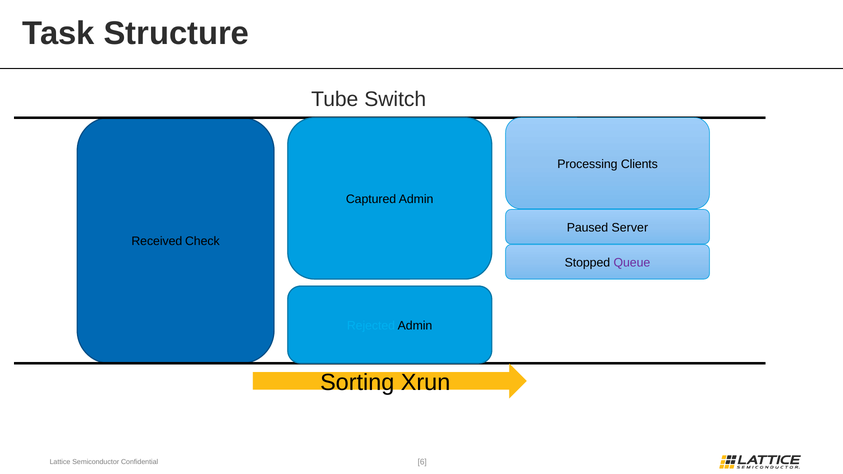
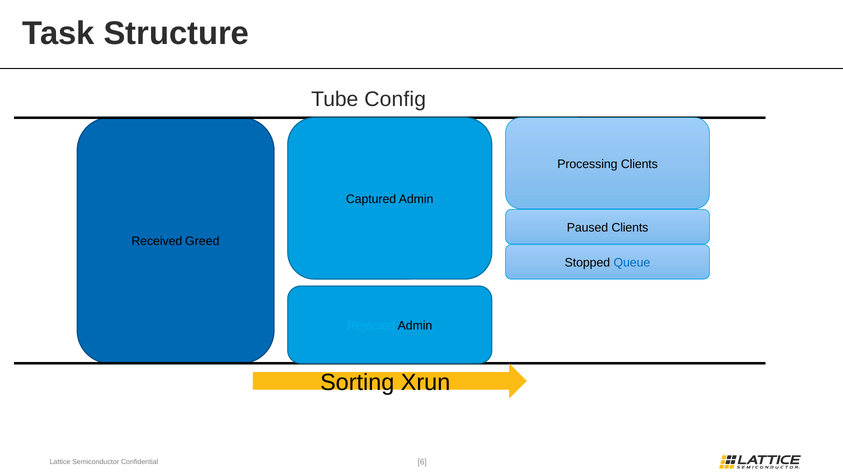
Switch: Switch -> Config
Paused Server: Server -> Clients
Check: Check -> Greed
Queue colour: purple -> blue
